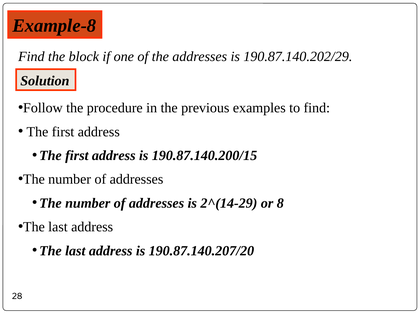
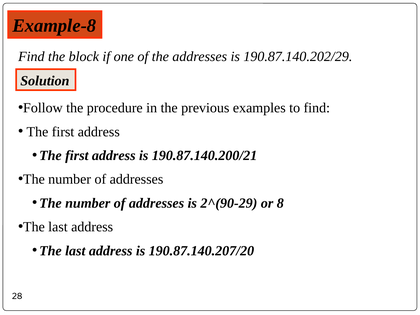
190.87.140.200/15: 190.87.140.200/15 -> 190.87.140.200/21
2^(14-29: 2^(14-29 -> 2^(90-29
